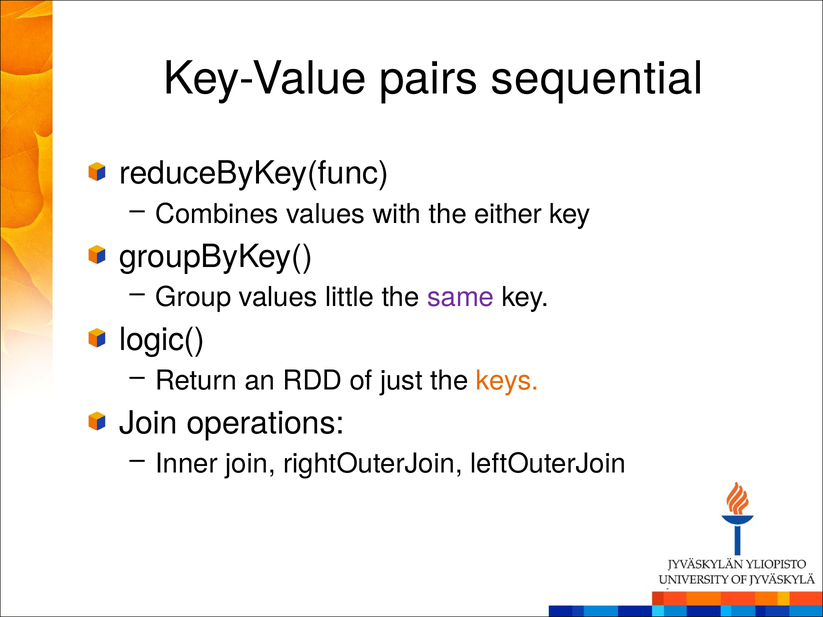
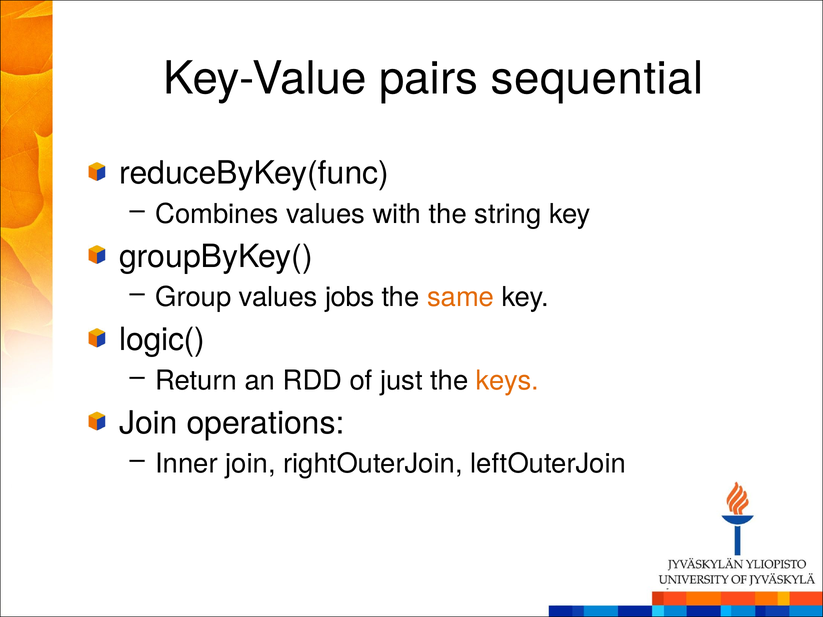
either: either -> string
little: little -> jobs
same colour: purple -> orange
